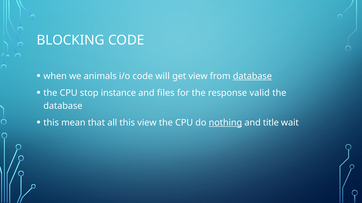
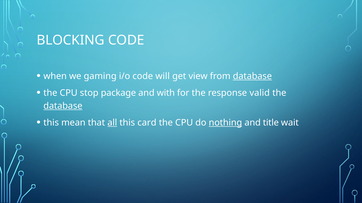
animals: animals -> gaming
instance: instance -> package
files: files -> with
database at (63, 106) underline: none -> present
all underline: none -> present
this view: view -> card
